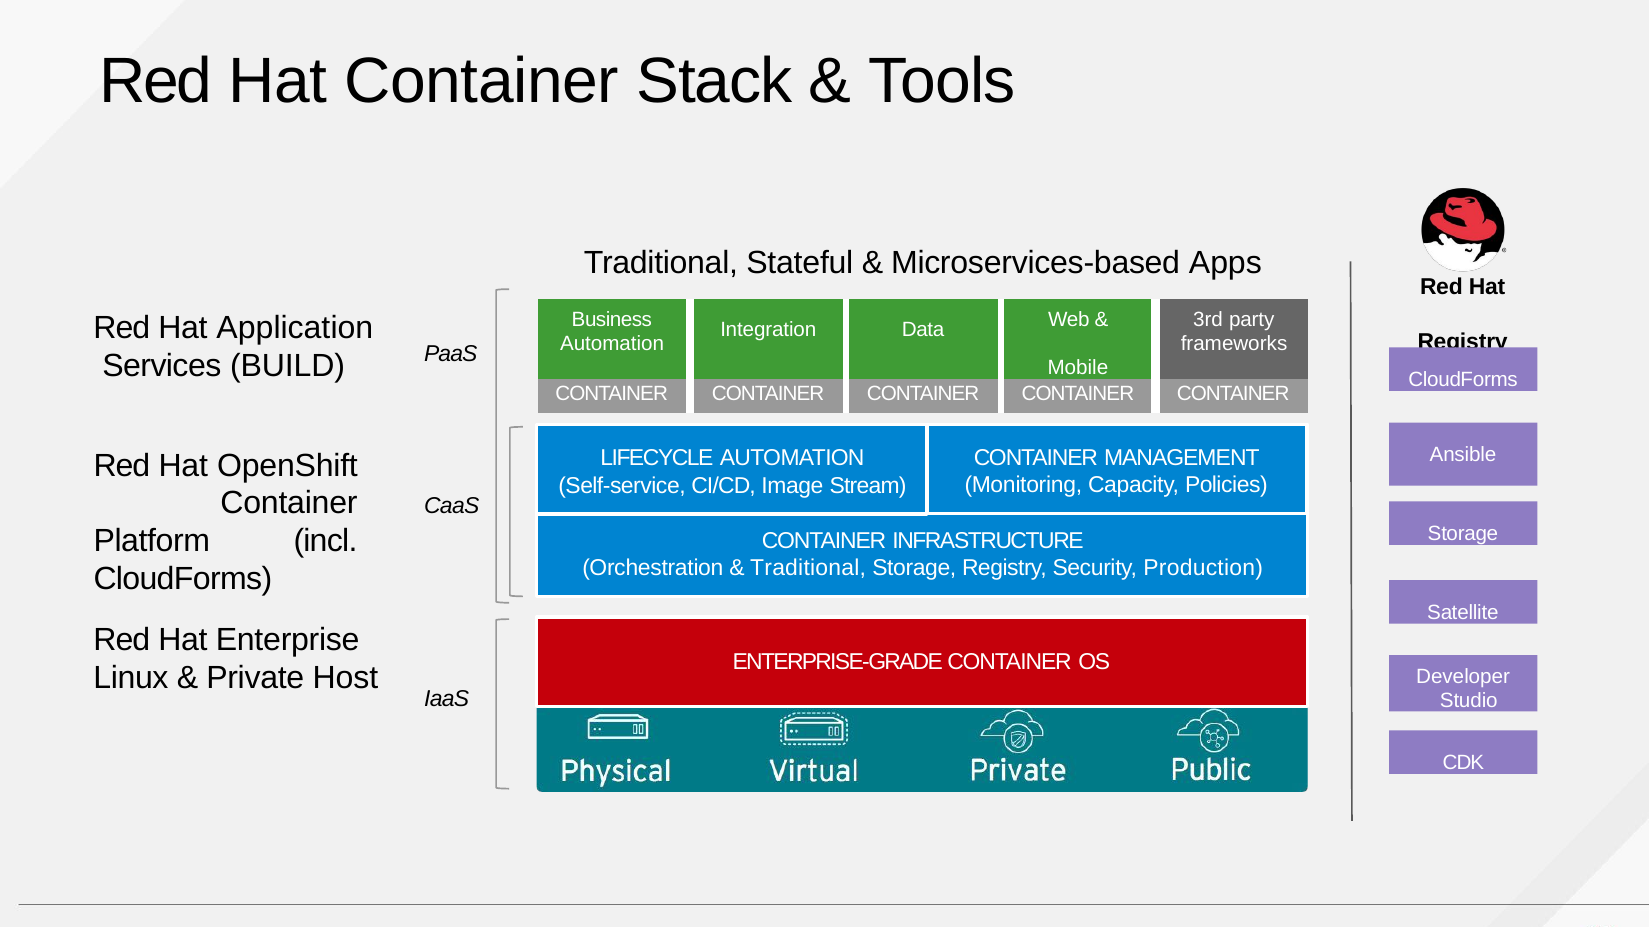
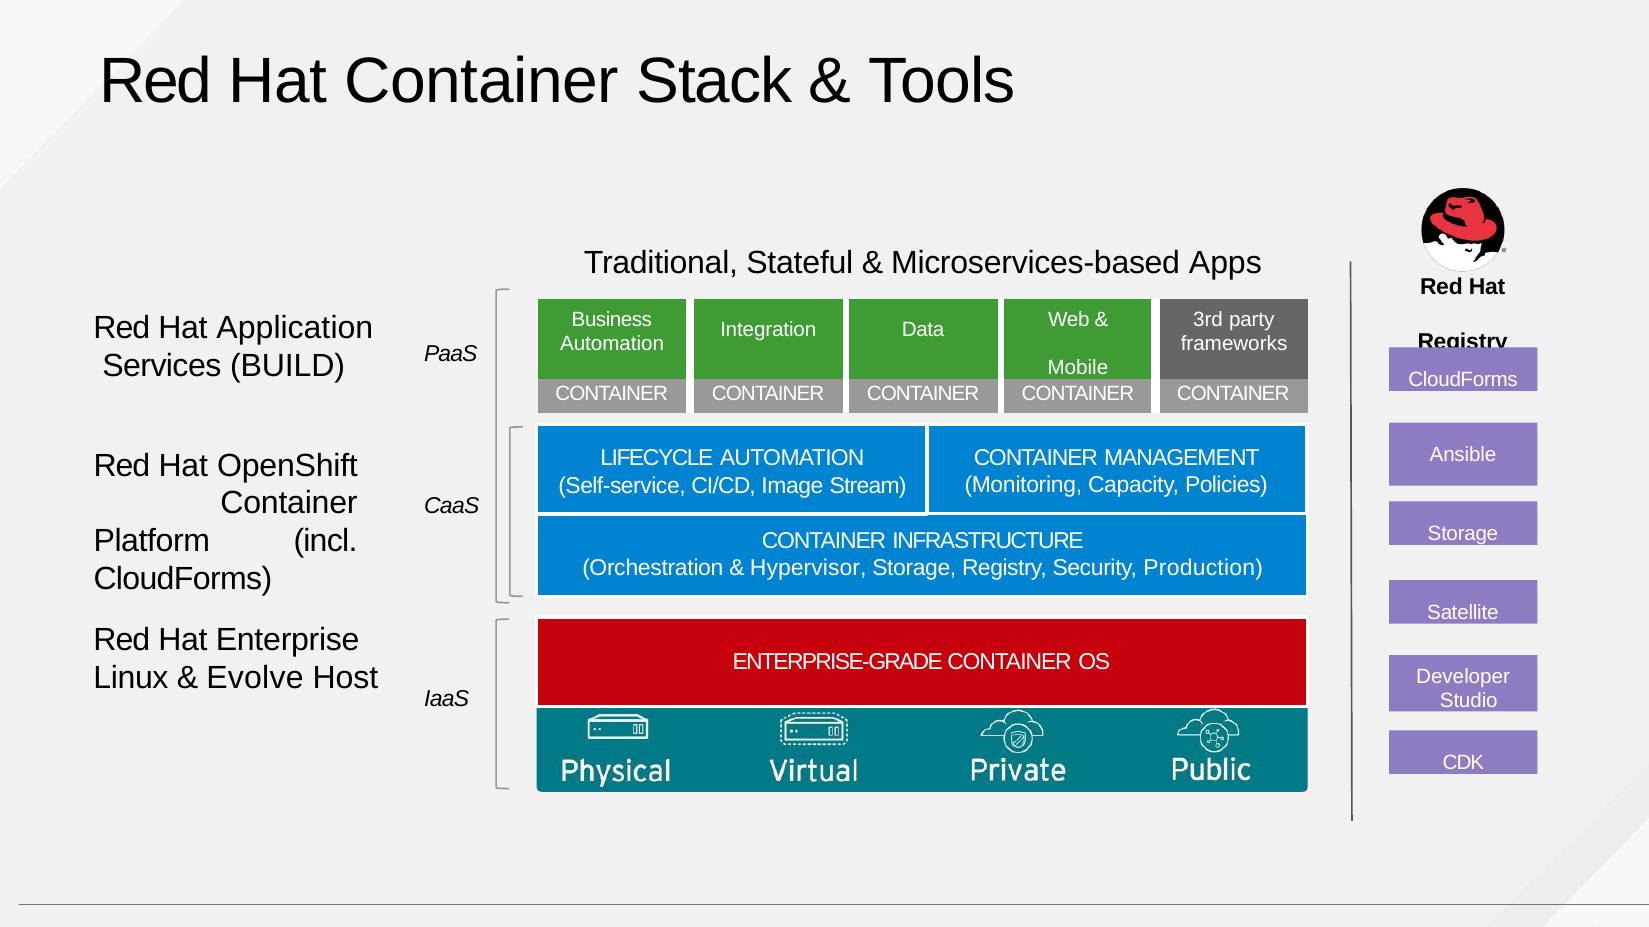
Traditional at (808, 568): Traditional -> Hypervisor
Private: Private -> Evolve
